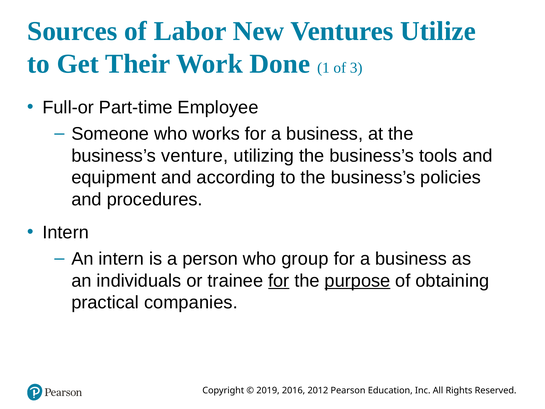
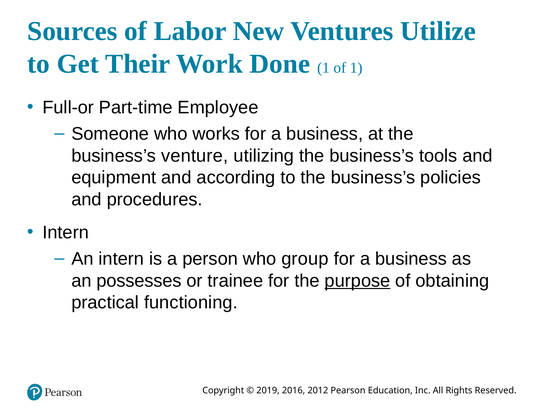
of 3: 3 -> 1
individuals: individuals -> possesses
for at (279, 281) underline: present -> none
companies: companies -> functioning
